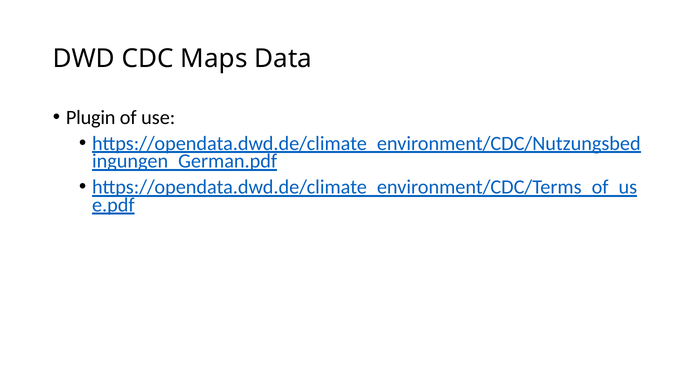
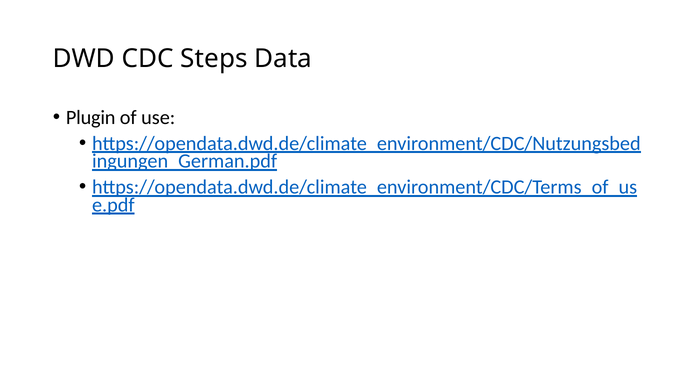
Maps: Maps -> Steps
